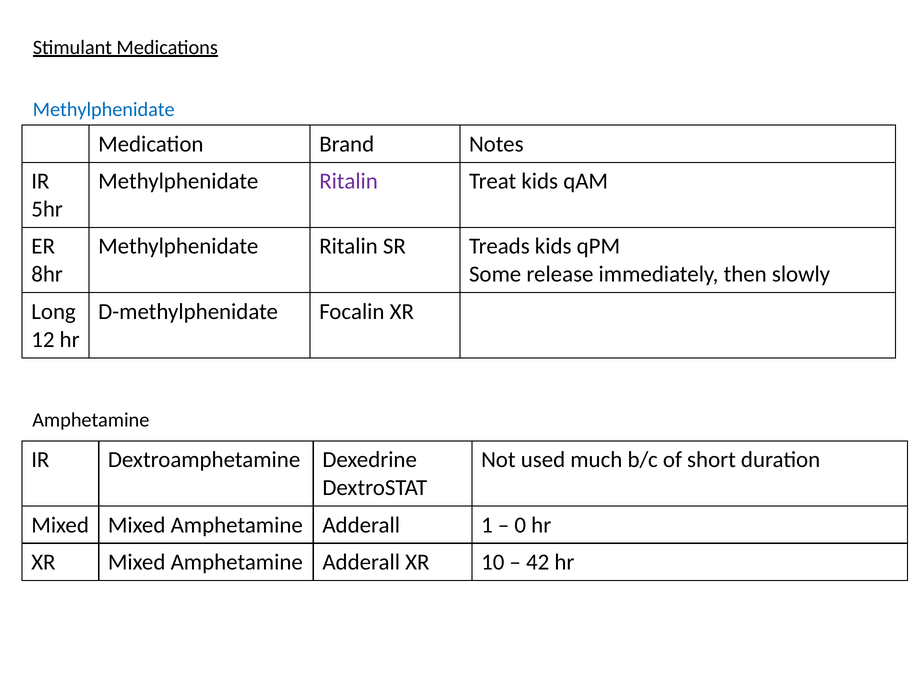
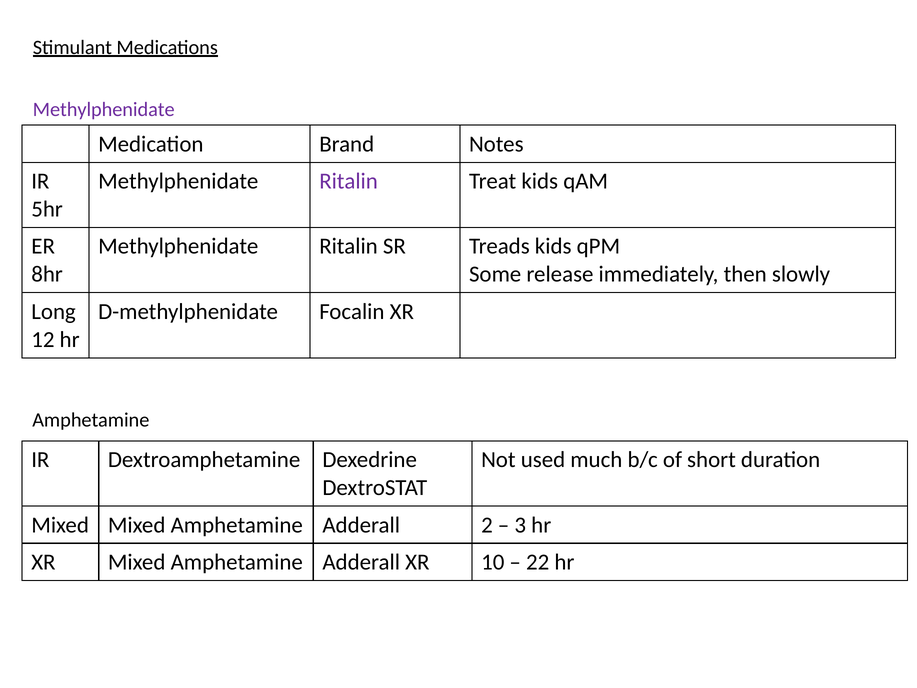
Methylphenidate at (104, 109) colour: blue -> purple
1: 1 -> 2
0: 0 -> 3
42: 42 -> 22
